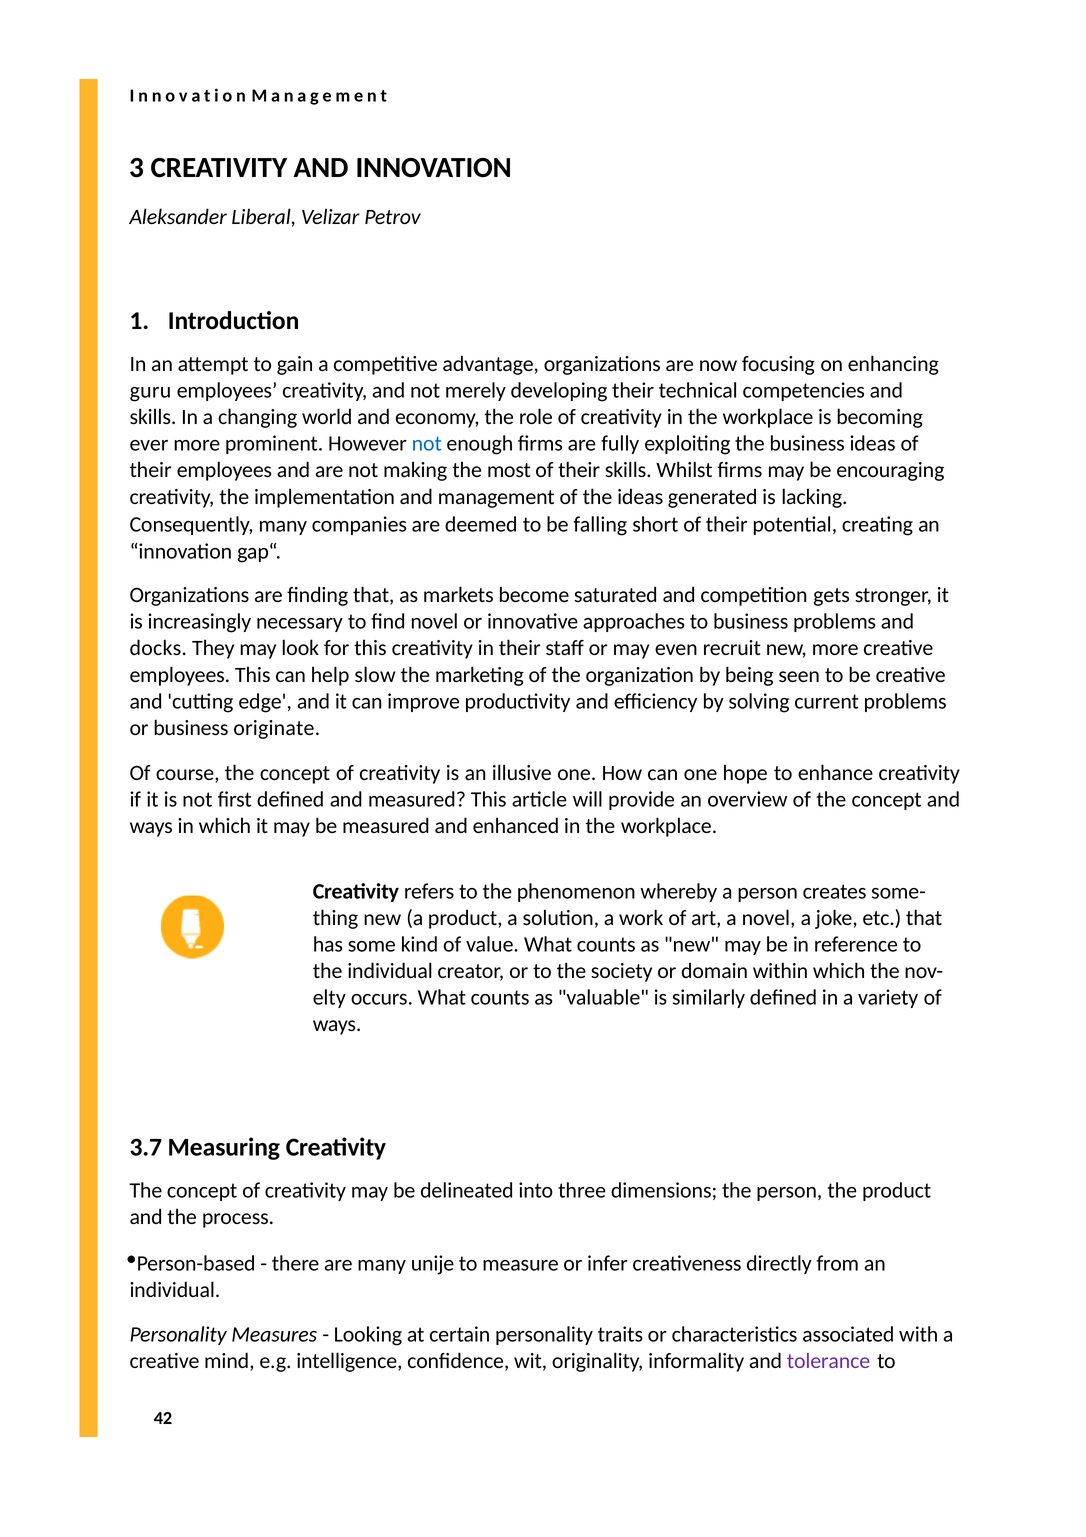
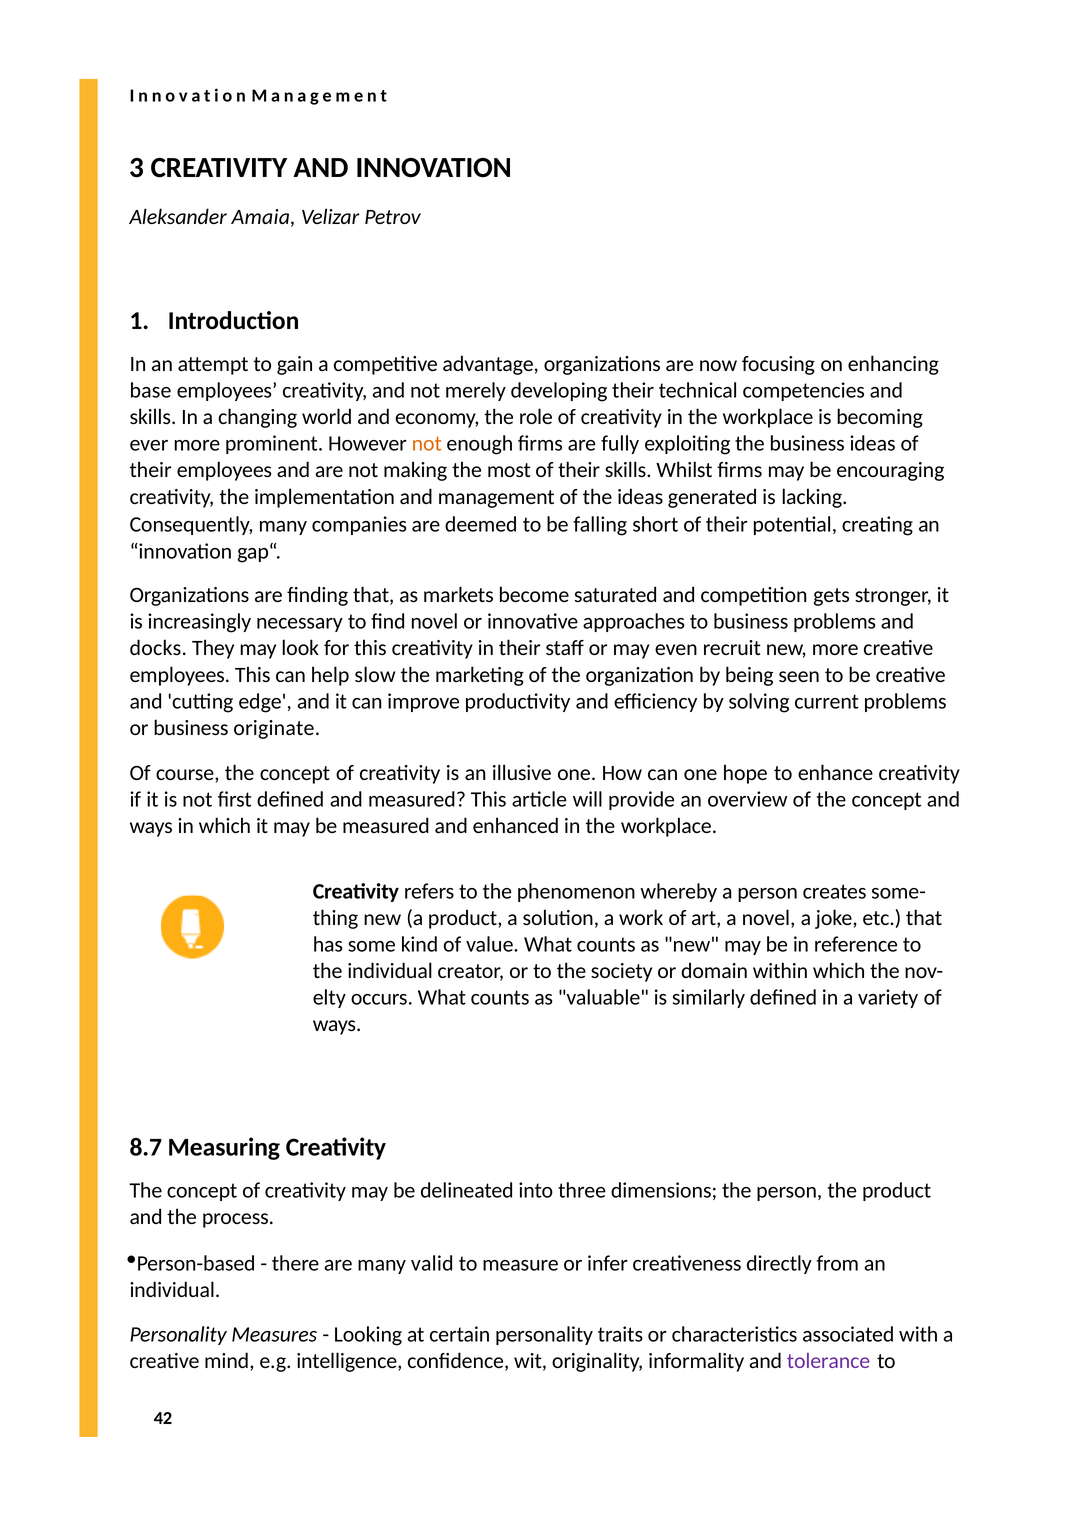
Liberal: Liberal -> Amaia
guru: guru -> base
not at (427, 444) colour: blue -> orange
3.7: 3.7 -> 8.7
unije: unije -> valid
